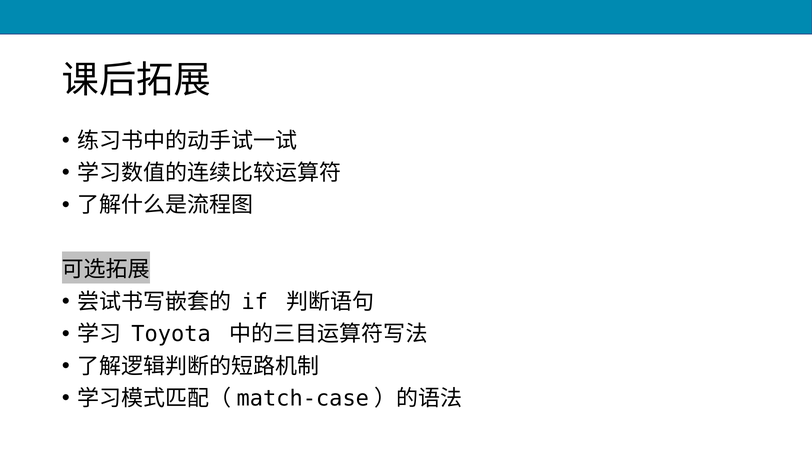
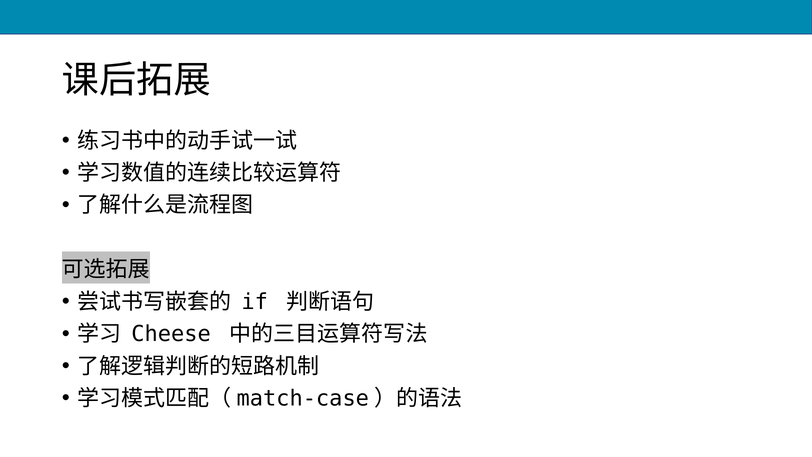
Toyota: Toyota -> Cheese
